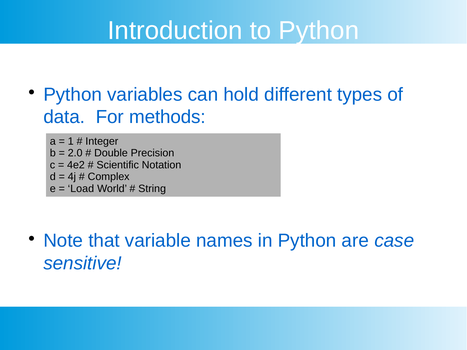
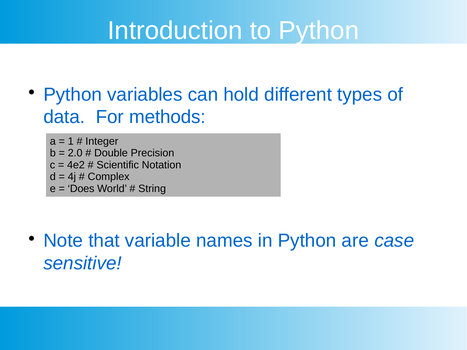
Load: Load -> Does
